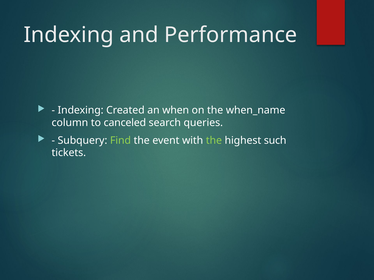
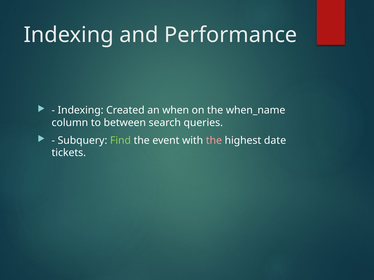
canceled: canceled -> between
the at (214, 141) colour: light green -> pink
such: such -> date
